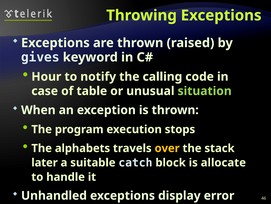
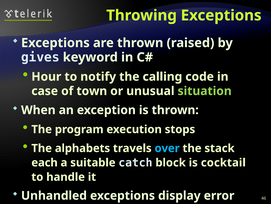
table: table -> town
over colour: yellow -> light blue
later: later -> each
allocate: allocate -> cocktail
